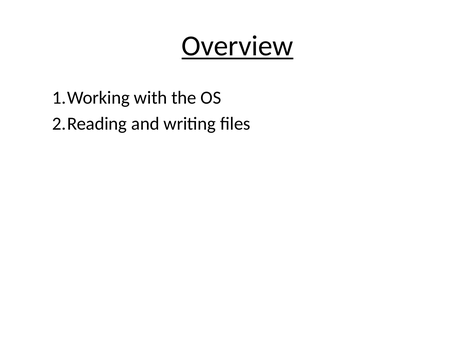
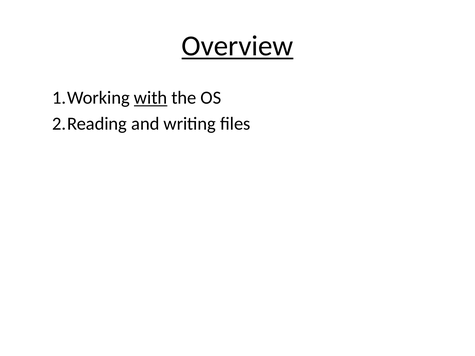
with underline: none -> present
